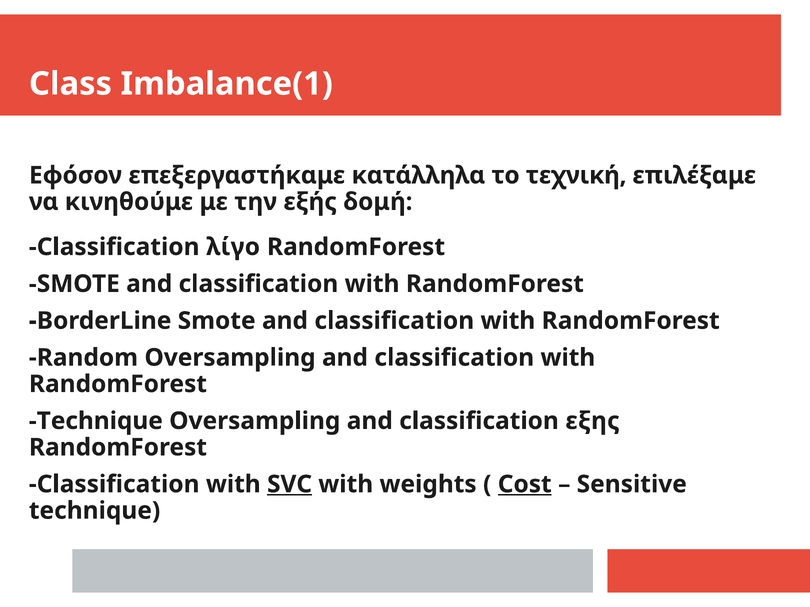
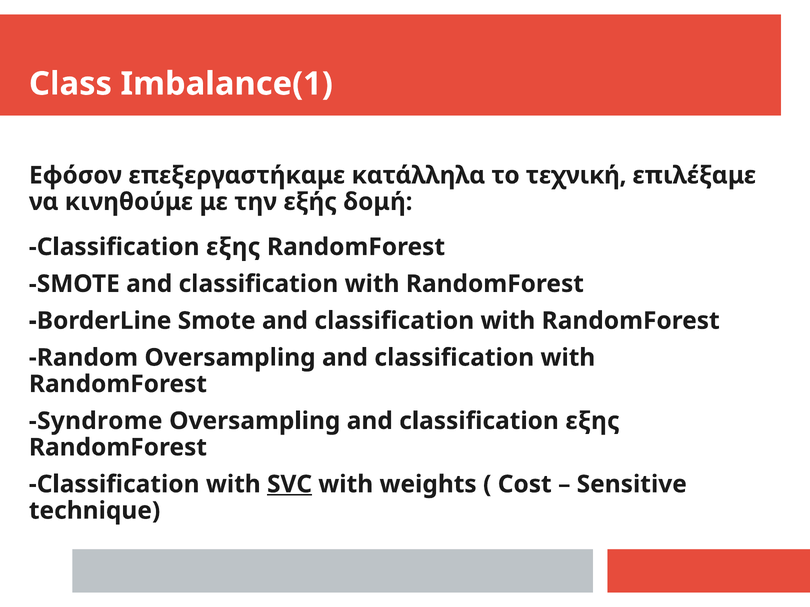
λίγο at (233, 247): λίγο -> εξης
Technique at (96, 421): Technique -> Syndrome
Cost underline: present -> none
